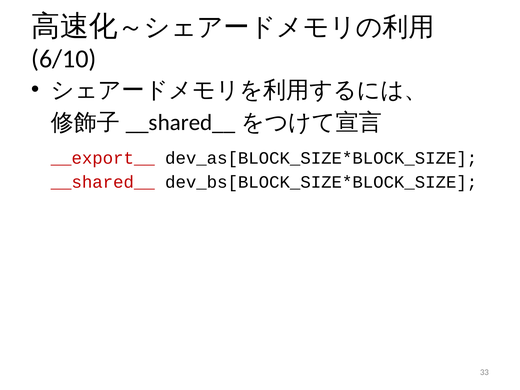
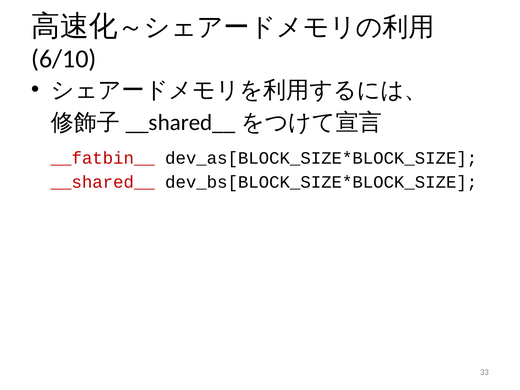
__export__: __export__ -> __fatbin__
